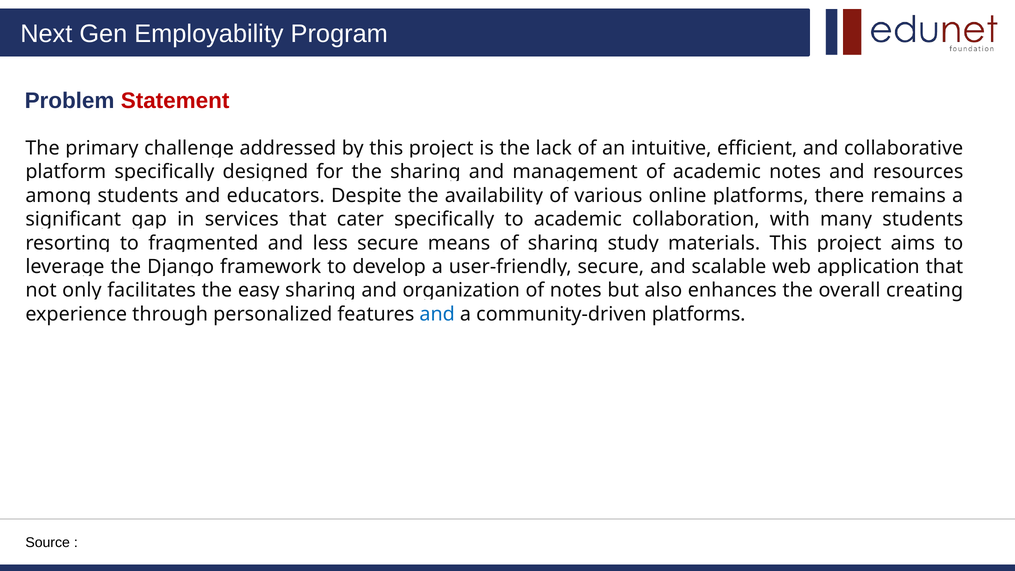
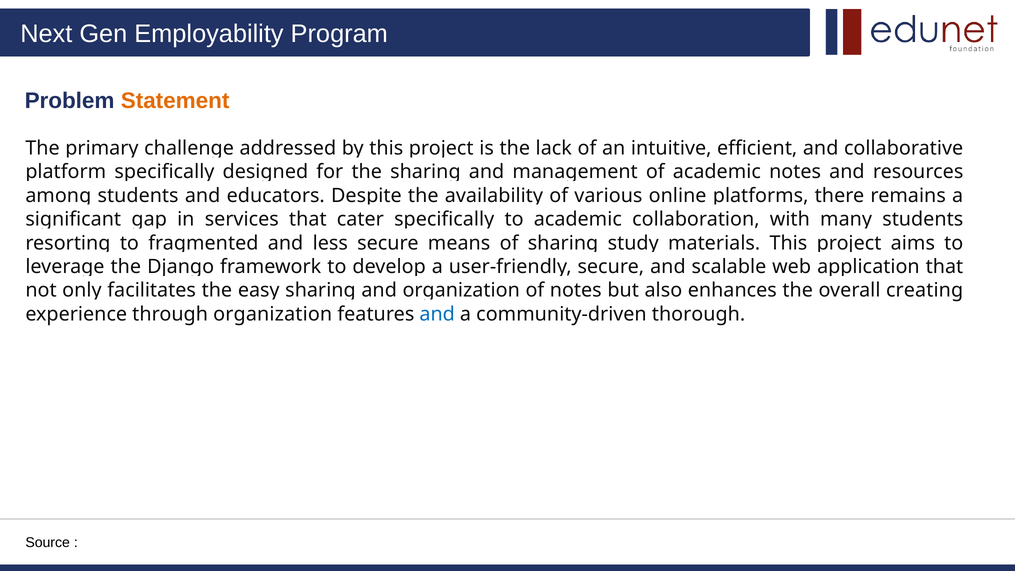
Statement colour: red -> orange
through personalized: personalized -> organization
community-driven platforms: platforms -> thorough
